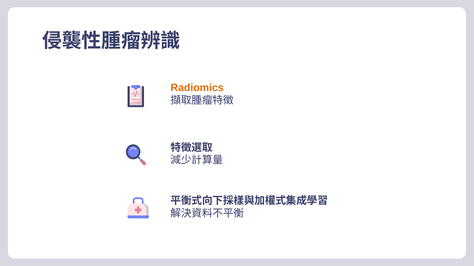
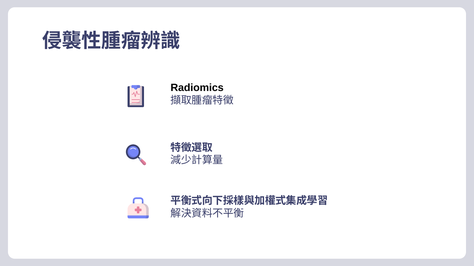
Radiomics colour: orange -> black
